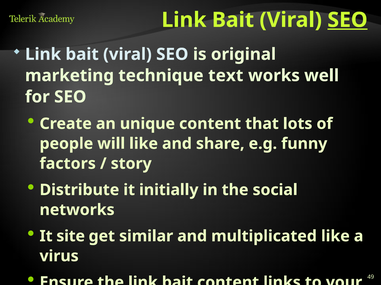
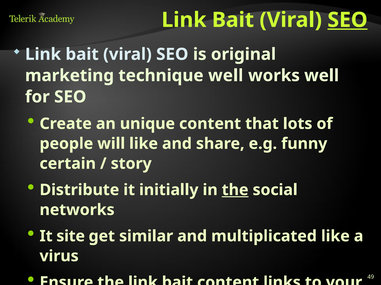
technique text: text -> well
factors: factors -> certain
the at (235, 190) underline: none -> present
